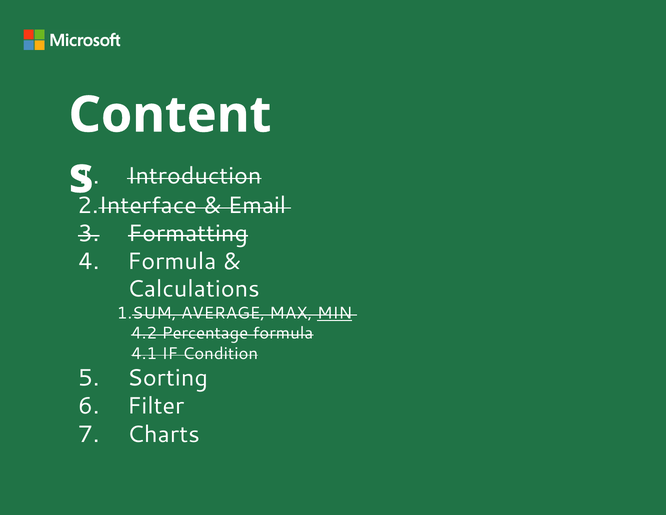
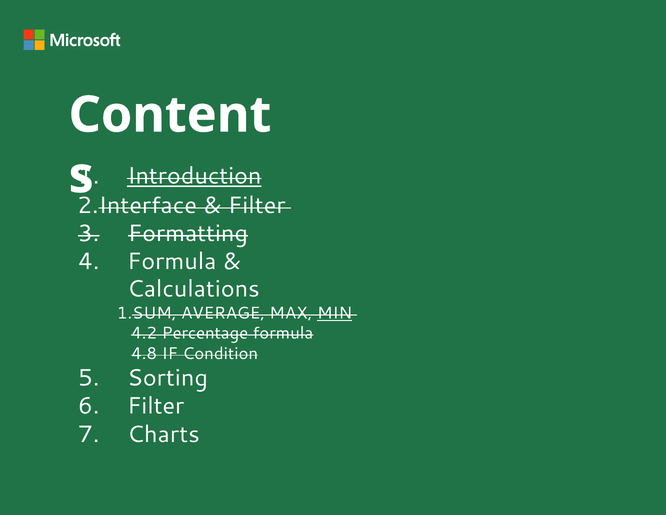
Introduction underline: none -> present
Email at (257, 205): Email -> Filter
4.1: 4.1 -> 4.8
